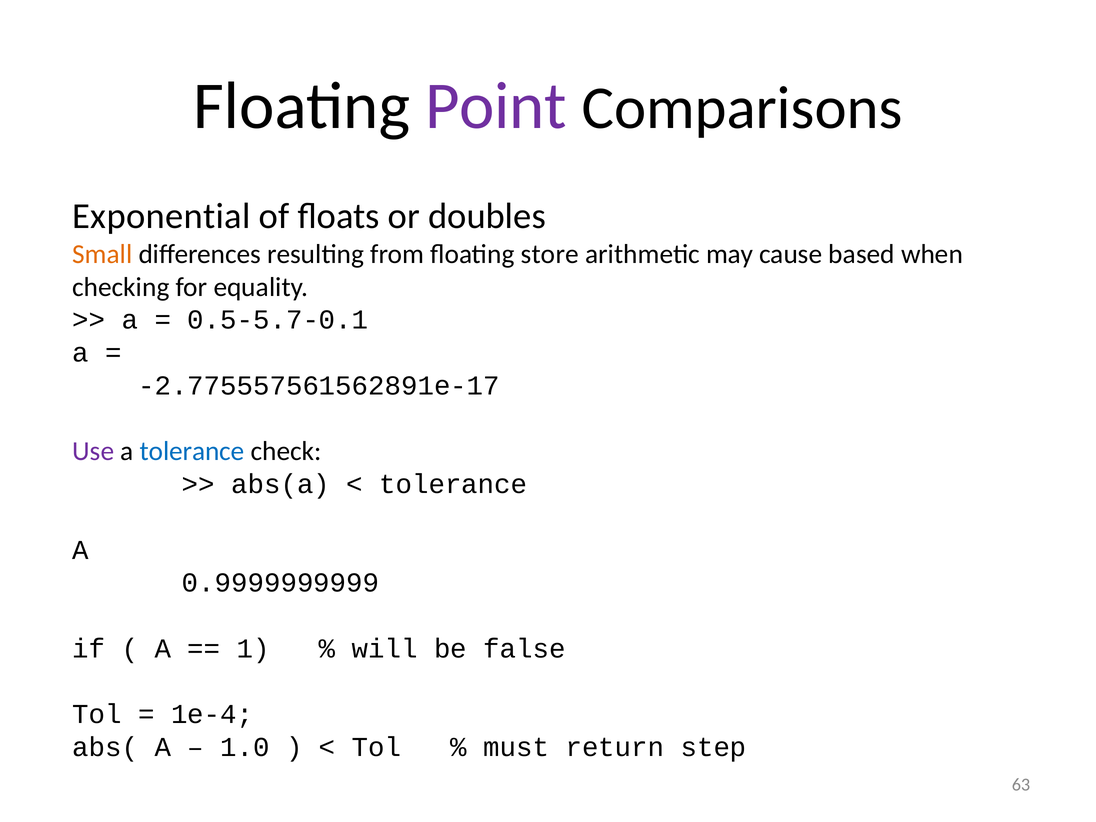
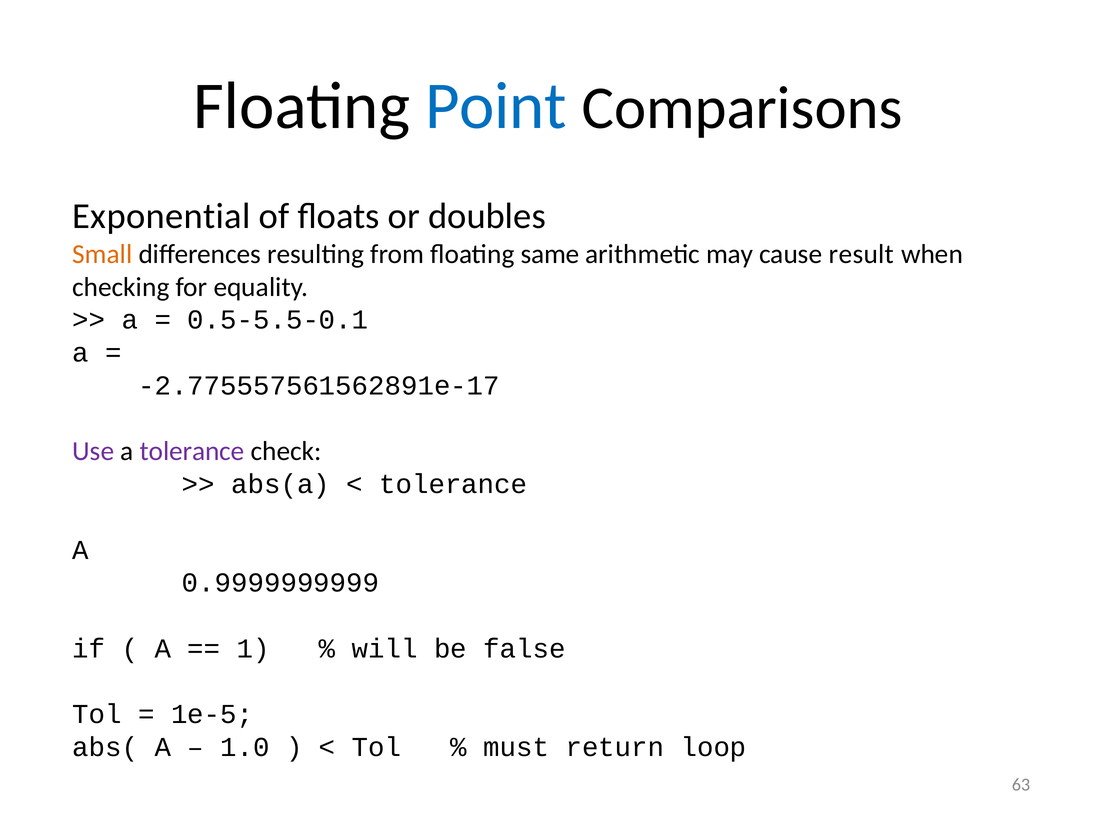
Point colour: purple -> blue
store: store -> same
based: based -> result
0.5-5.7-0.1: 0.5-5.7-0.1 -> 0.5-5.5-0.1
tolerance at (192, 451) colour: blue -> purple
1e-4: 1e-4 -> 1e-5
step: step -> loop
